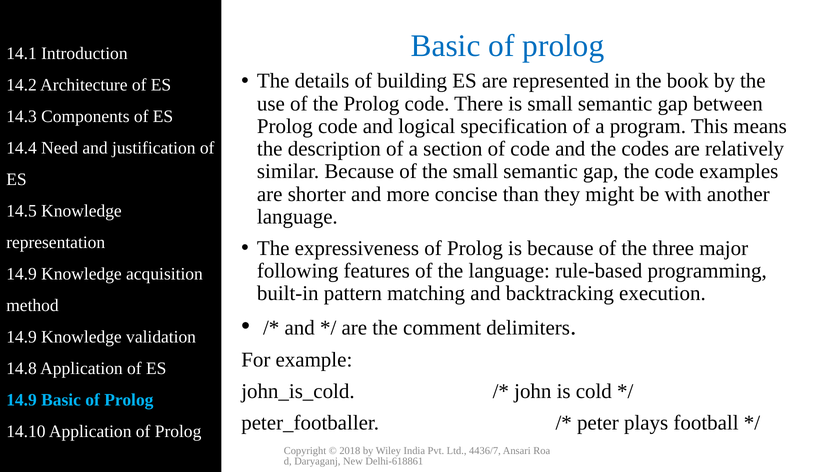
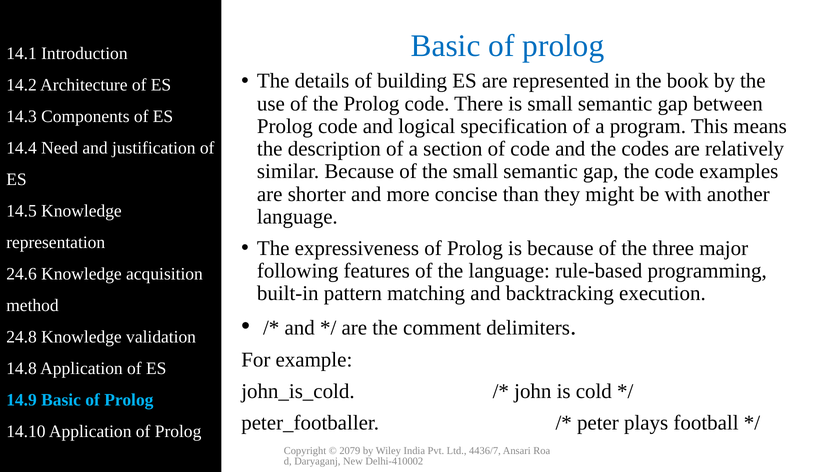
14.9 at (22, 274): 14.9 -> 24.6
14.9 at (22, 336): 14.9 -> 24.8
2018: 2018 -> 2079
Delhi-618861: Delhi-618861 -> Delhi-410002
